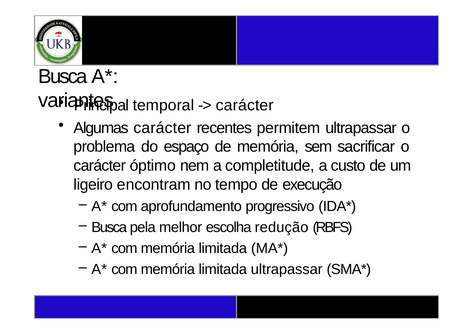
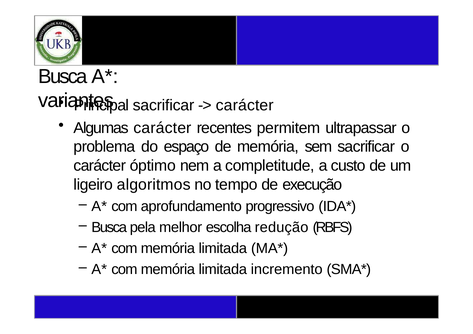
temporal at (163, 105): temporal -> sacrificar
encontram: encontram -> algoritmos
limitada ultrapassar: ultrapassar -> incremento
